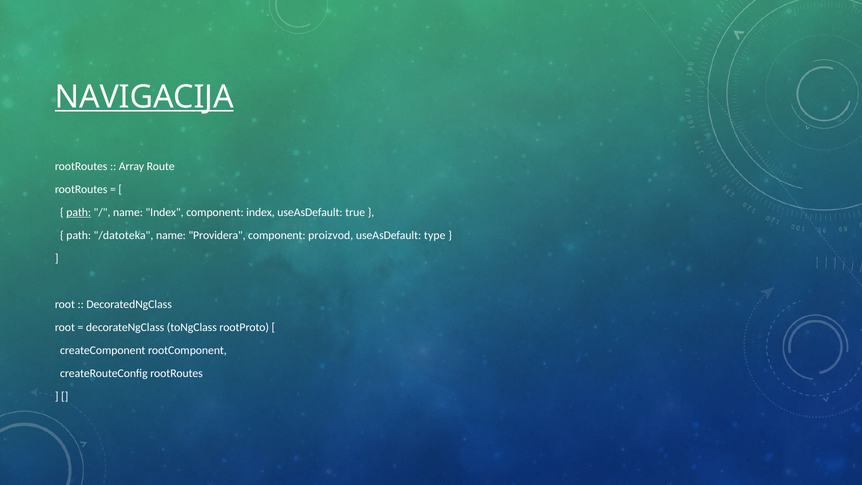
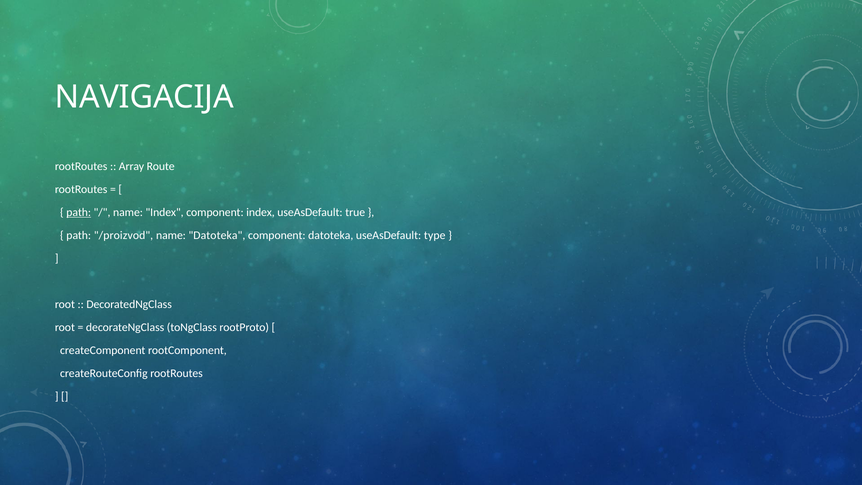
NAVIGACIJA underline: present -> none
/datoteka: /datoteka -> /proizvod
name Providera: Providera -> Datoteka
component proizvod: proizvod -> datoteka
